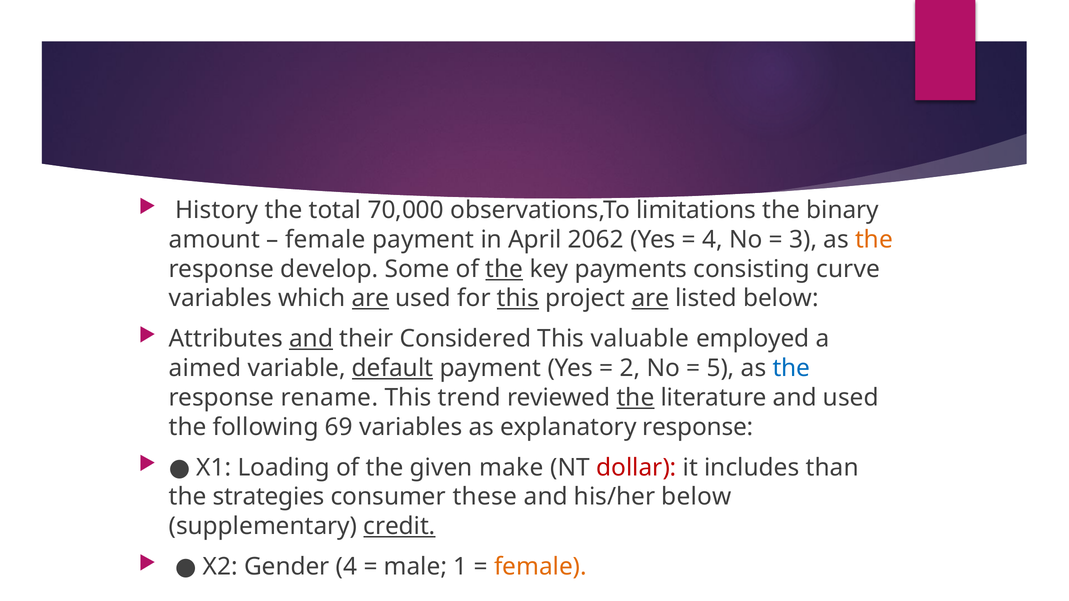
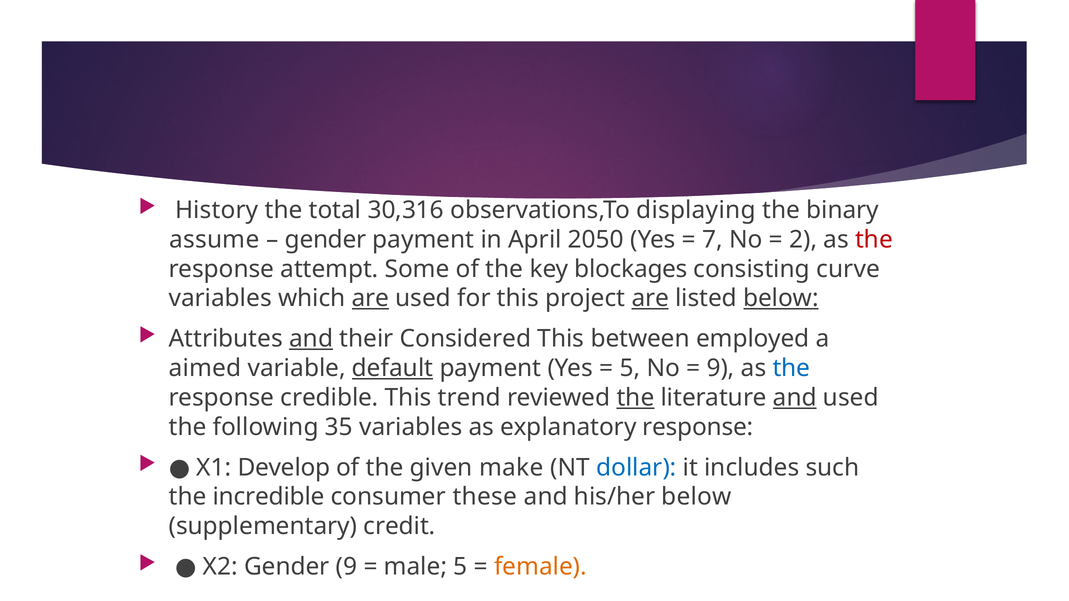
70,000: 70,000 -> 30,316
limitations: limitations -> displaying
amount: amount -> assume
female at (325, 240): female -> gender
2062: 2062 -> 2050
4 at (713, 240): 4 -> 7
3: 3 -> 2
the at (874, 240) colour: orange -> red
develop: develop -> attempt
the at (504, 269) underline: present -> none
payments: payments -> blockages
this at (518, 299) underline: present -> none
below at (781, 299) underline: none -> present
valuable: valuable -> between
2 at (630, 368): 2 -> 5
5 at (721, 368): 5 -> 9
rename: rename -> credible
and at (795, 398) underline: none -> present
69: 69 -> 35
Loading: Loading -> Develop
dollar colour: red -> blue
than: than -> such
strategies: strategies -> incredible
credit underline: present -> none
Gender 4: 4 -> 9
male 1: 1 -> 5
